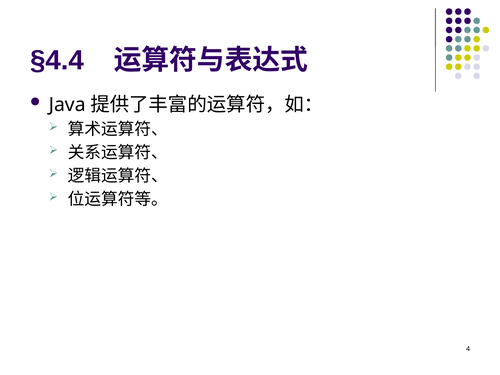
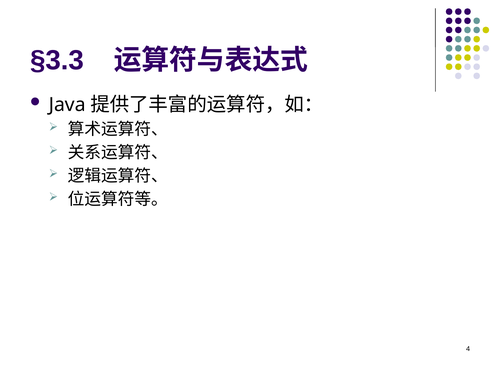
§4.4: §4.4 -> §3.3
